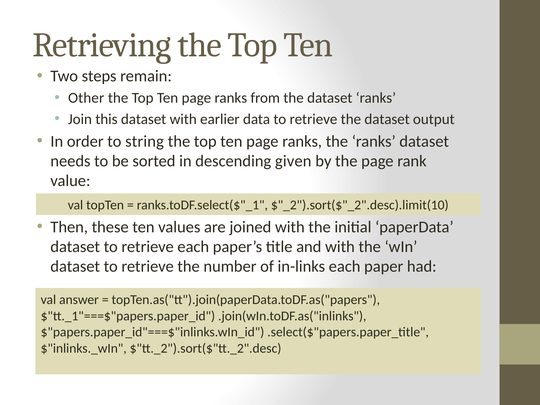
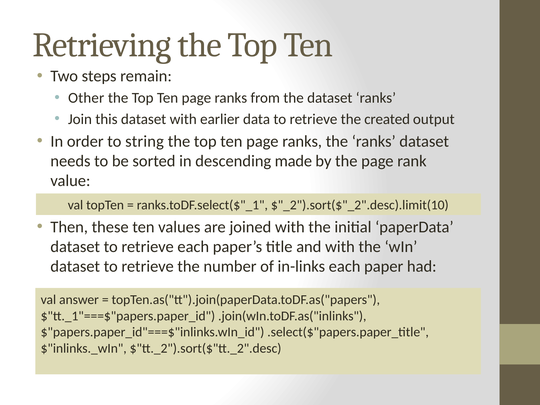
retrieve the dataset: dataset -> created
given: given -> made
